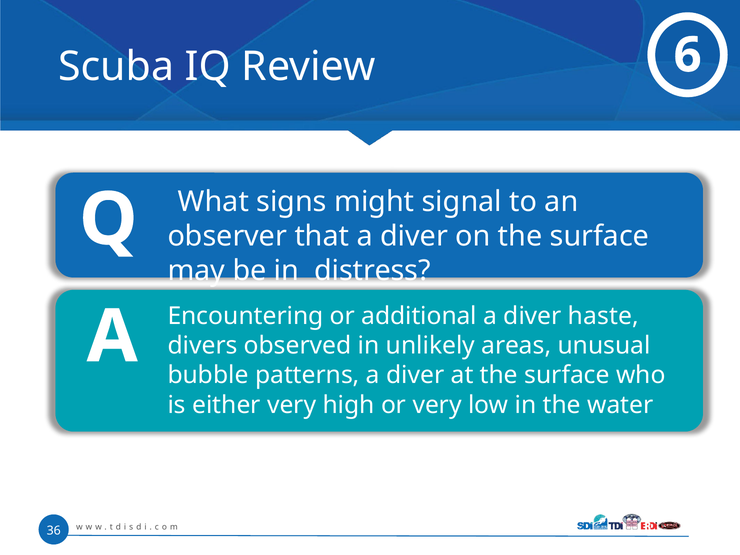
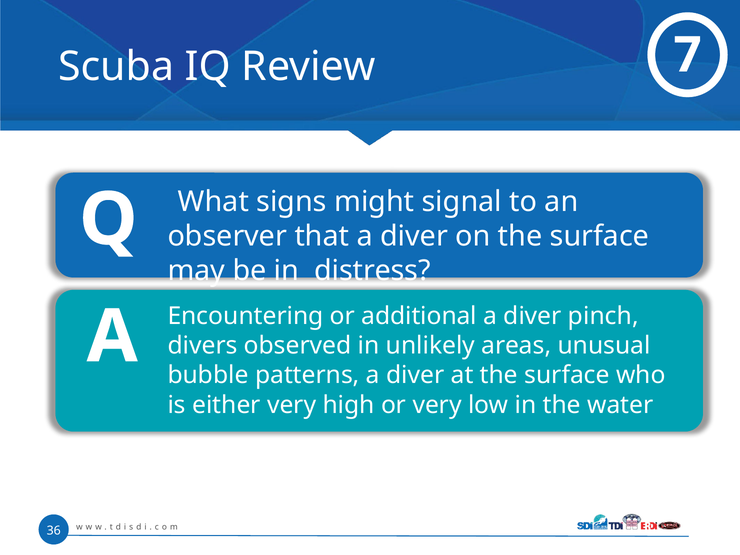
6: 6 -> 7
haste: haste -> pinch
